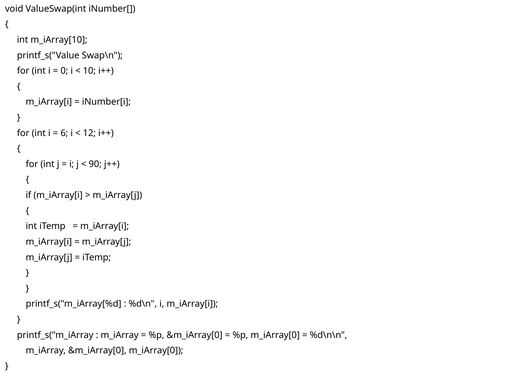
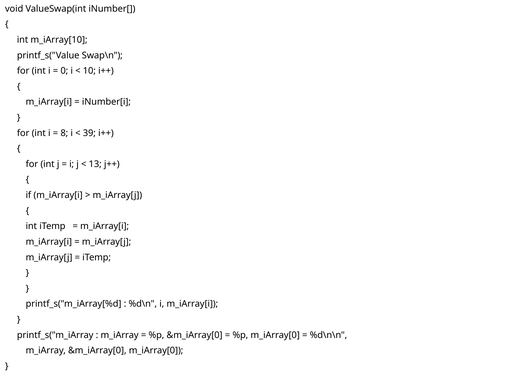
6: 6 -> 8
12: 12 -> 39
90: 90 -> 13
